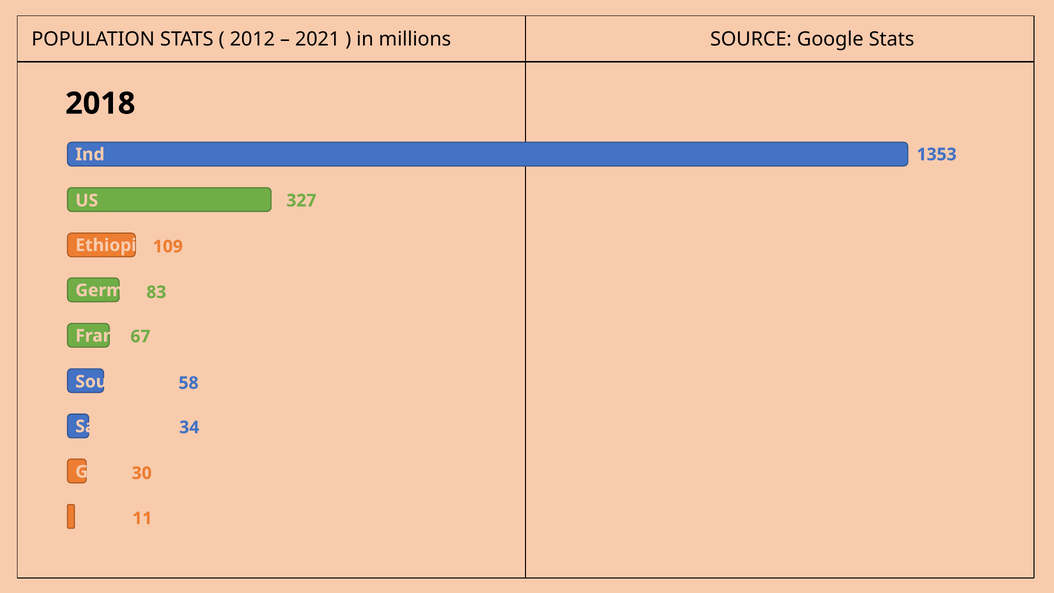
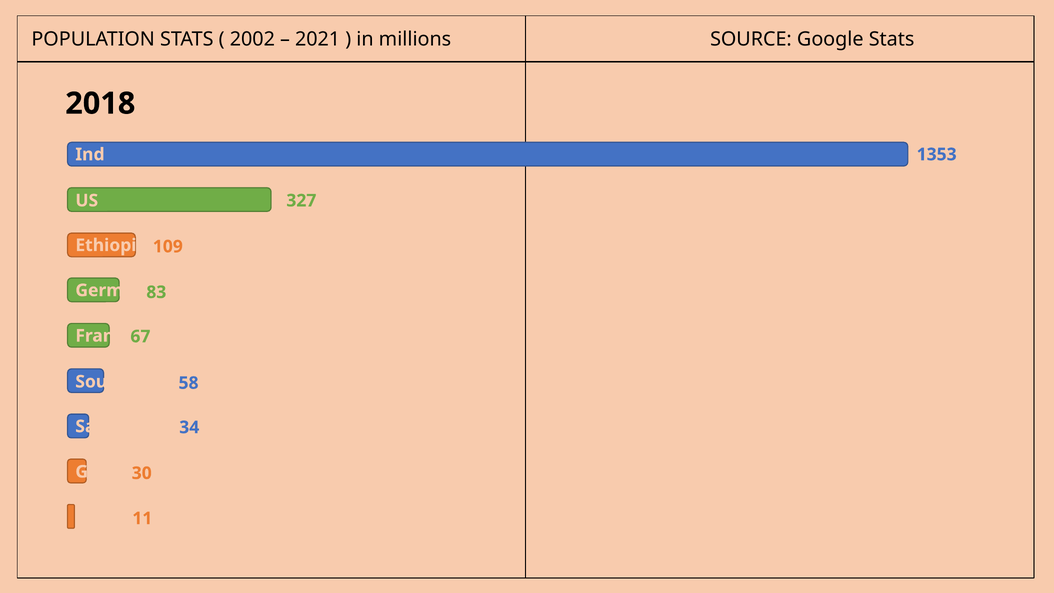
2012: 2012 -> 2002
